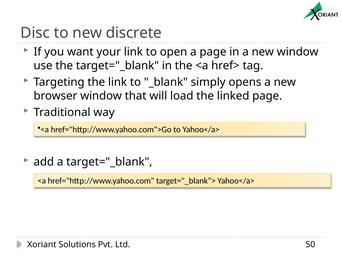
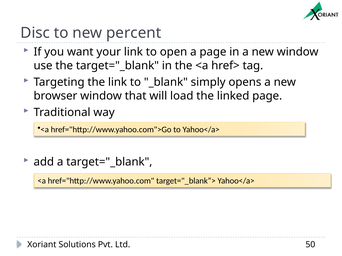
discrete: discrete -> percent
